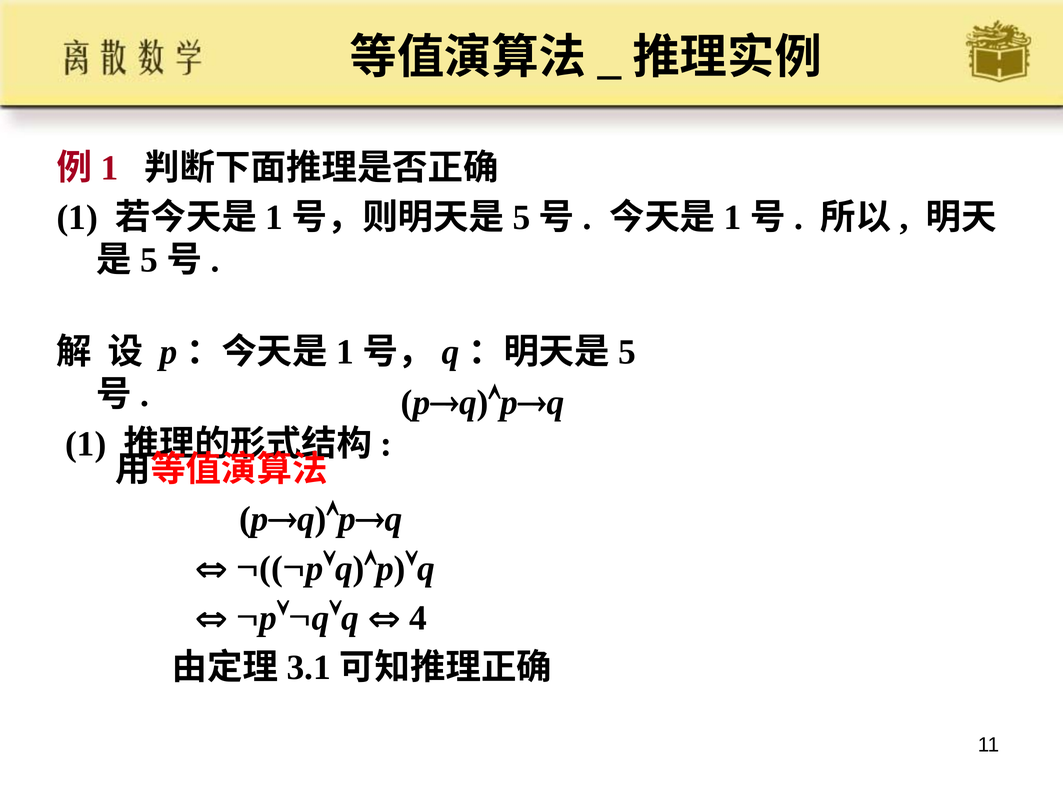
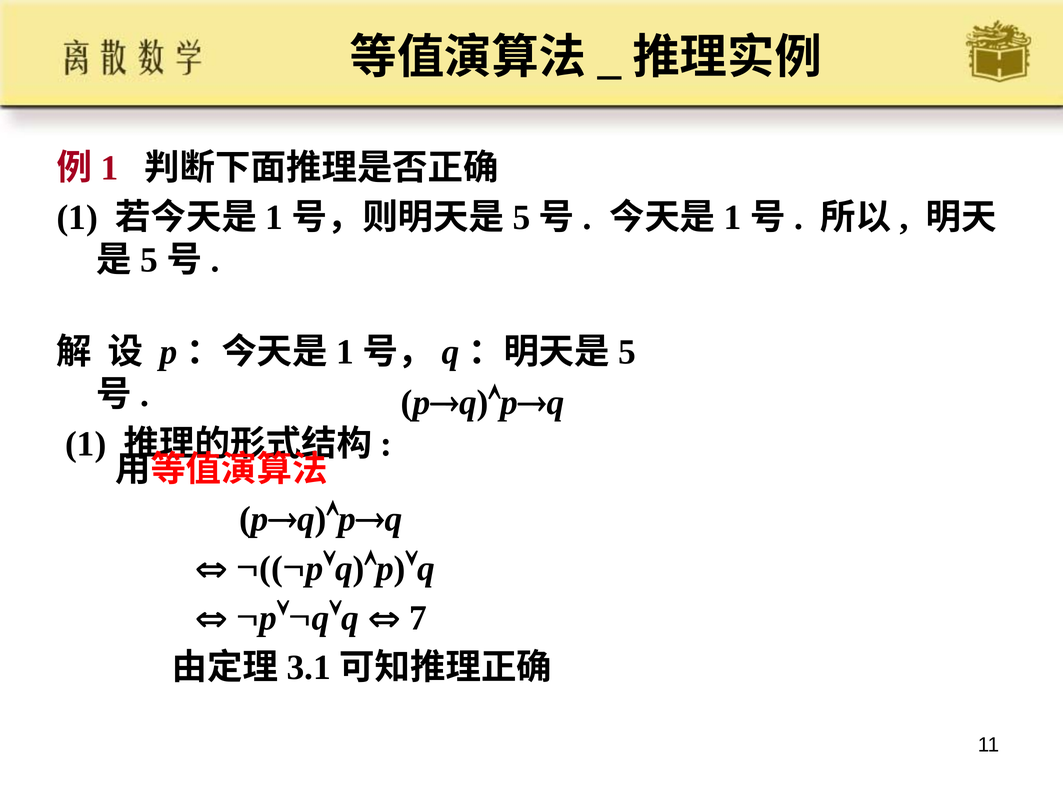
4: 4 -> 7
